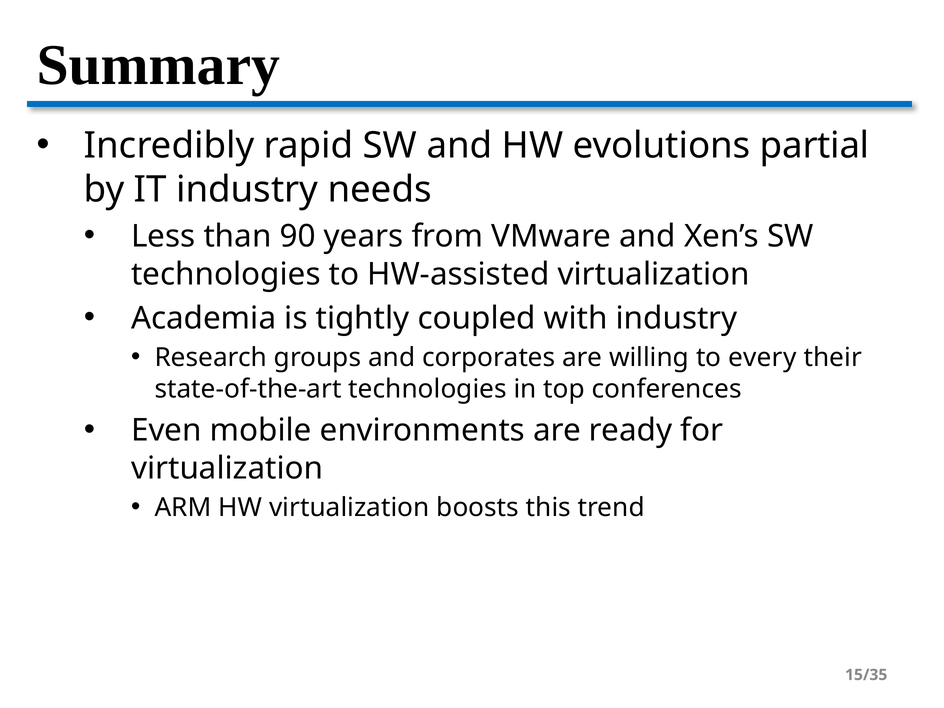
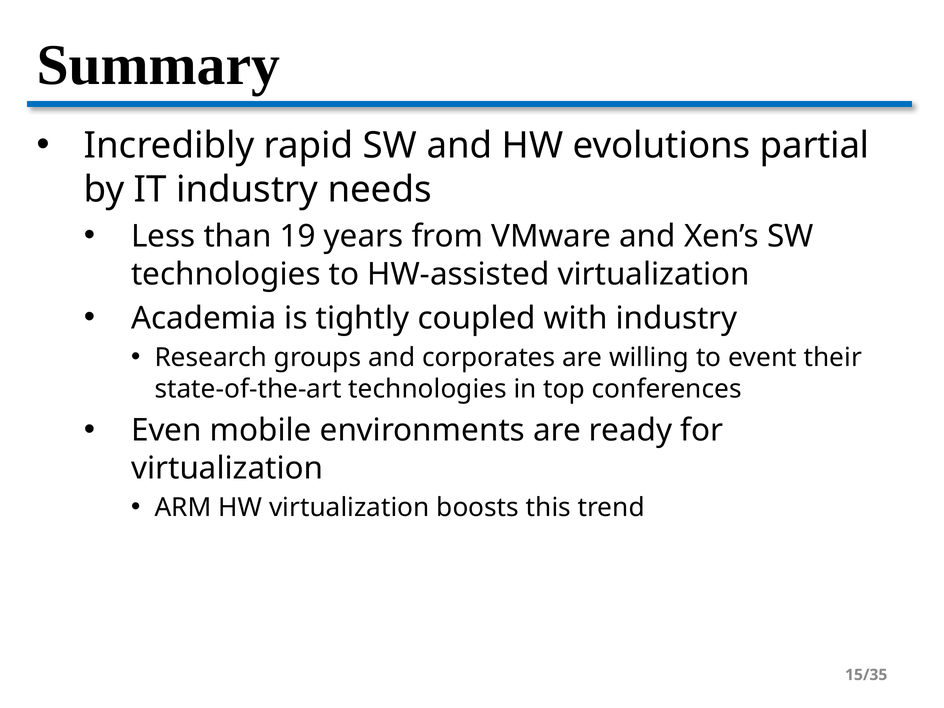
90: 90 -> 19
every: every -> event
